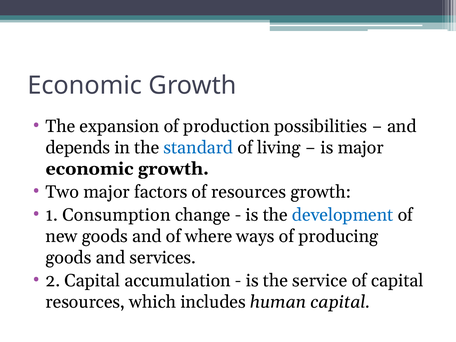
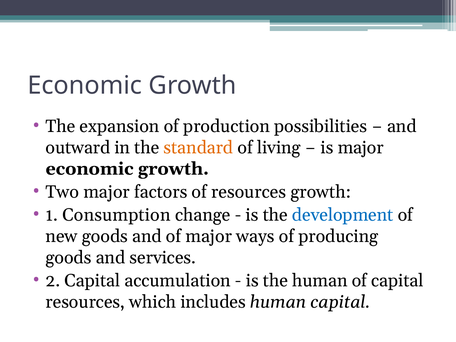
depends: depends -> outward
standard colour: blue -> orange
of where: where -> major
the service: service -> human
